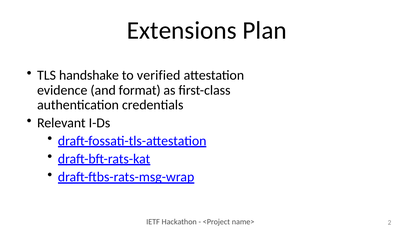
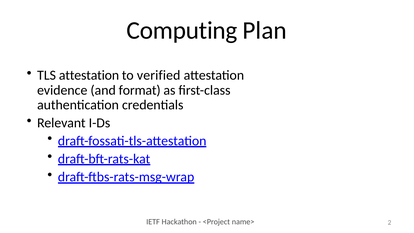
Extensions: Extensions -> Computing
TLS handshake: handshake -> attestation
